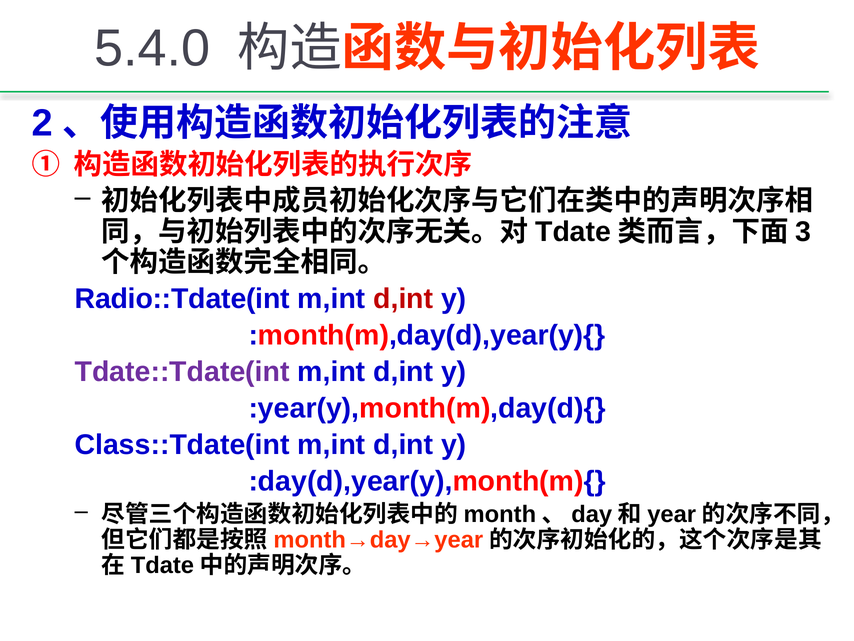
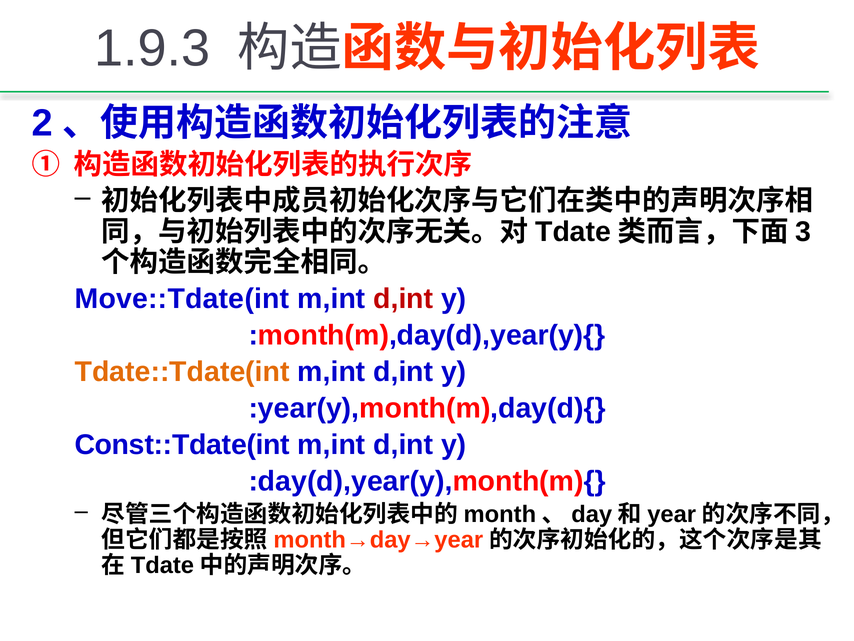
5.4.0: 5.4.0 -> 1.9.3
Radio::Tdate(int: Radio::Tdate(int -> Move::Tdate(int
Tdate::Tdate(int colour: purple -> orange
Class::Tdate(int: Class::Tdate(int -> Const::Tdate(int
